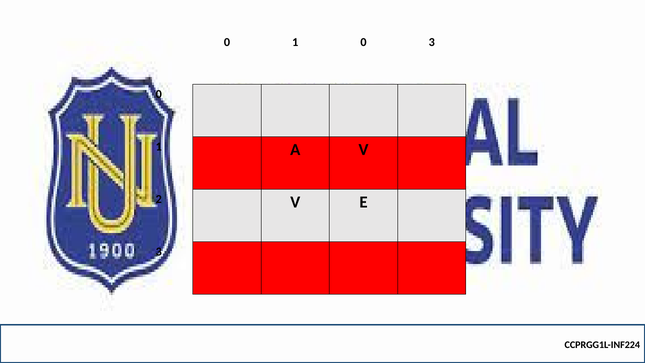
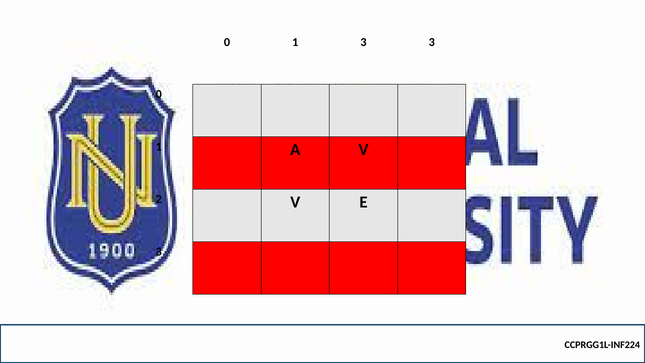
1 0: 0 -> 3
